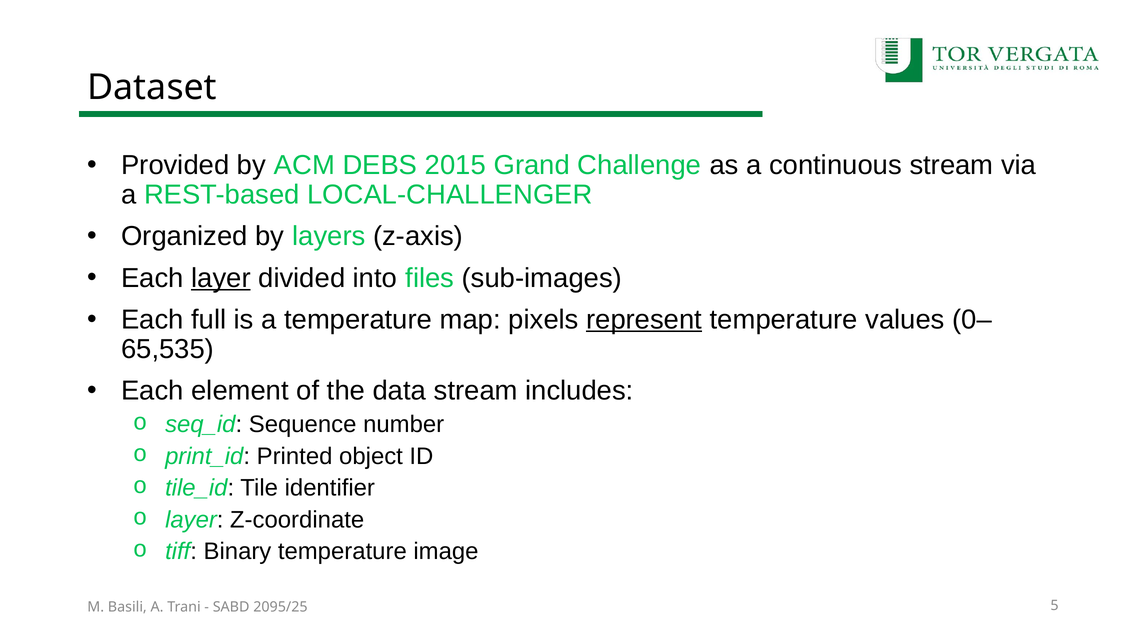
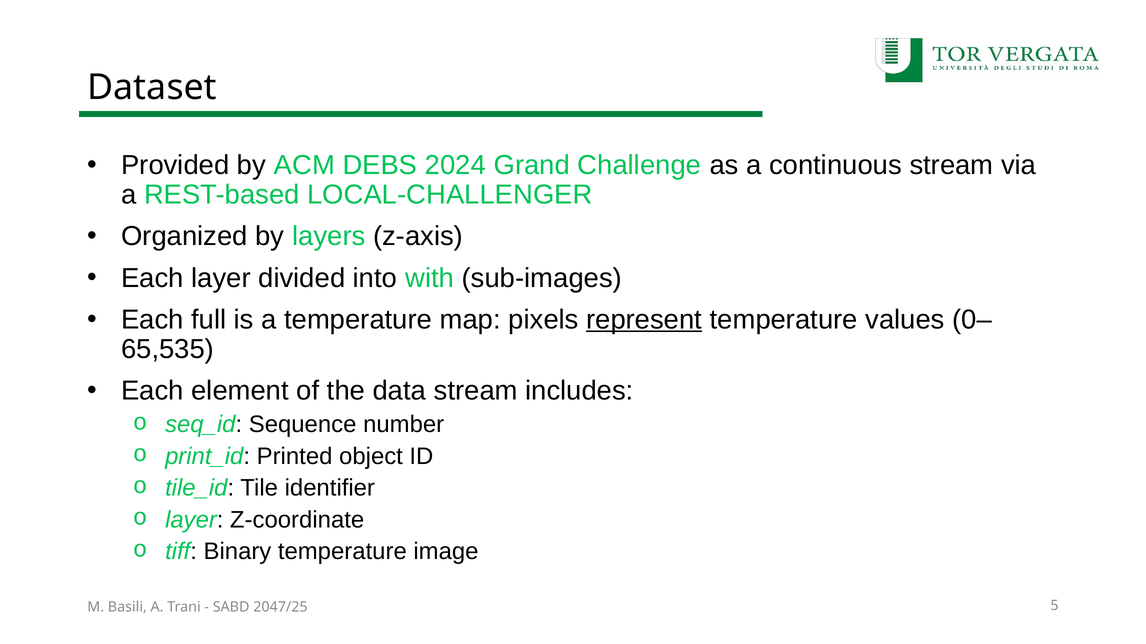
2015: 2015 -> 2024
layer at (221, 278) underline: present -> none
files: files -> with
2095/25: 2095/25 -> 2047/25
